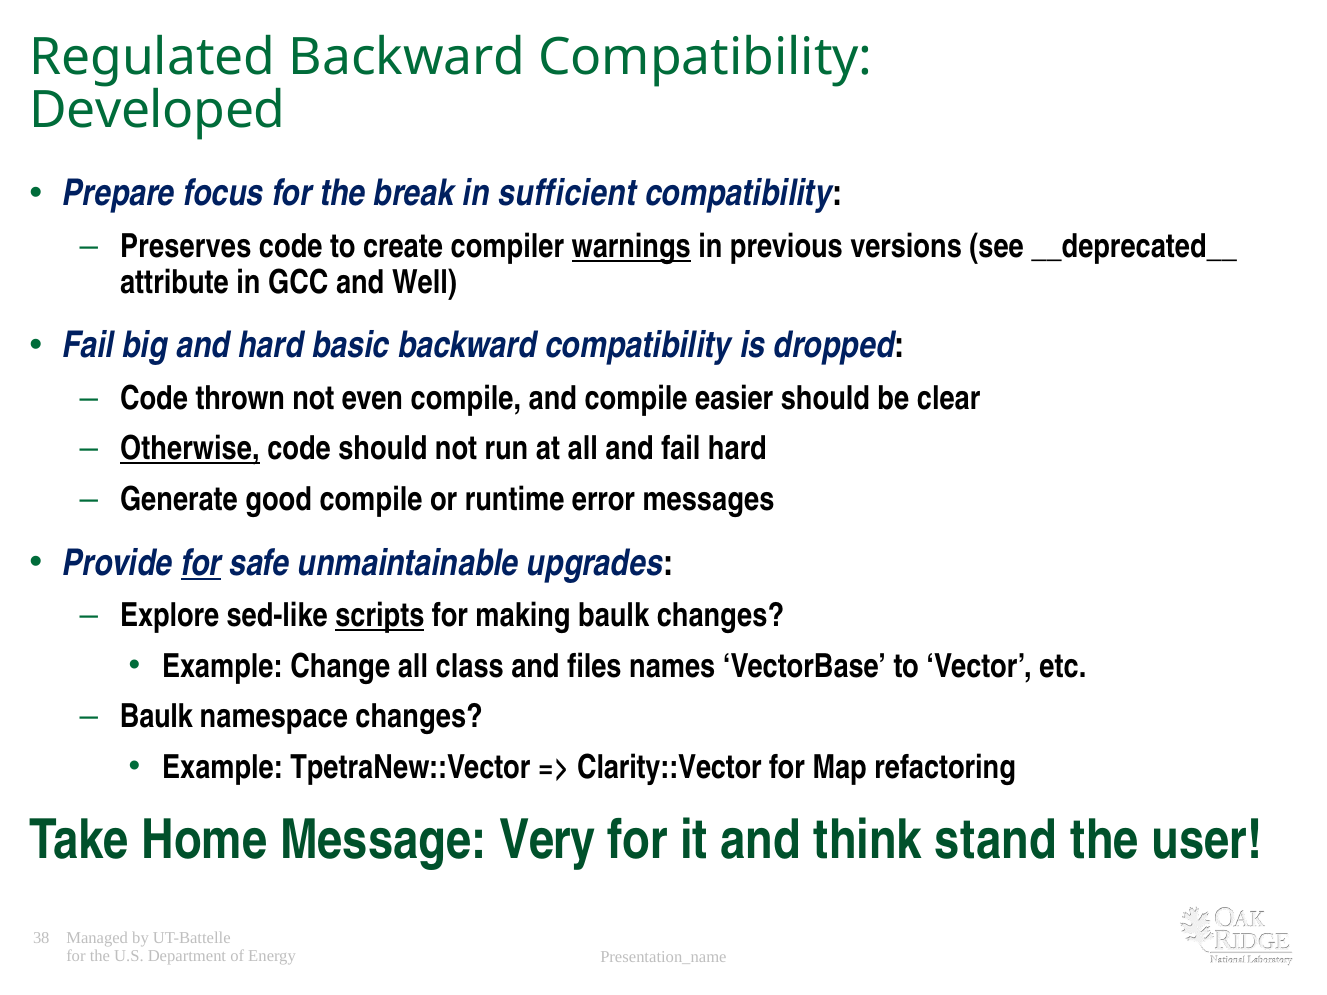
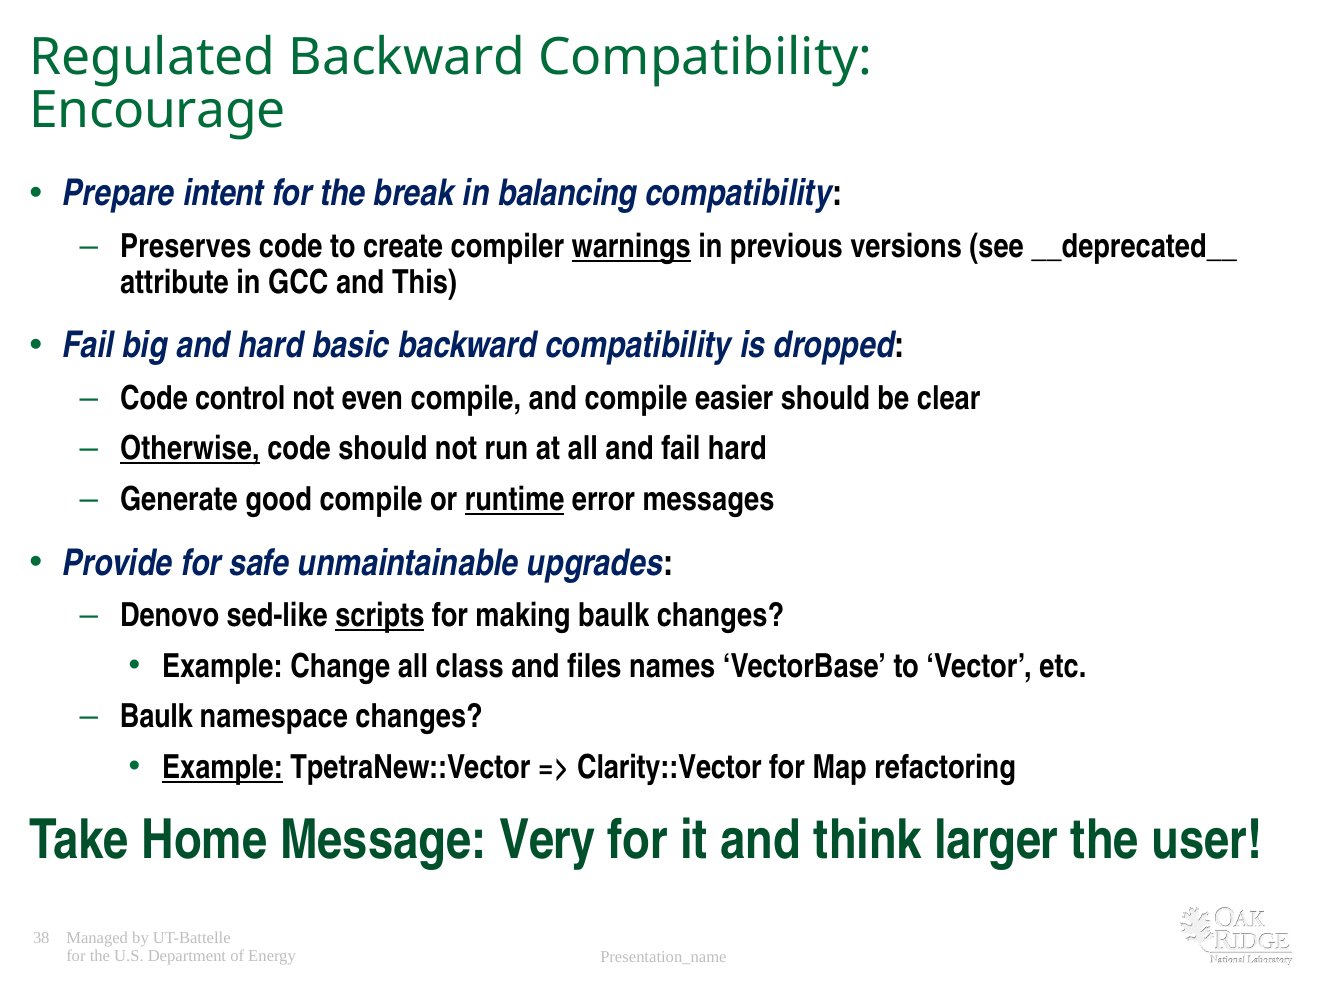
Developed: Developed -> Encourage
focus: focus -> intent
sufficient: sufficient -> balancing
Well: Well -> This
thrown: thrown -> control
runtime underline: none -> present
for at (201, 563) underline: present -> none
Explore: Explore -> Denovo
Example at (222, 767) underline: none -> present
stand: stand -> larger
